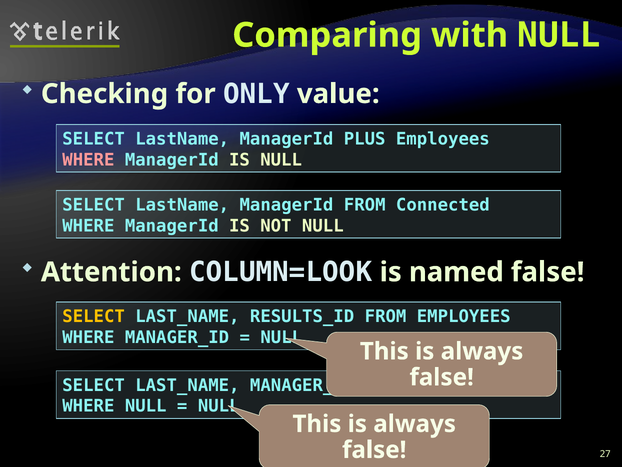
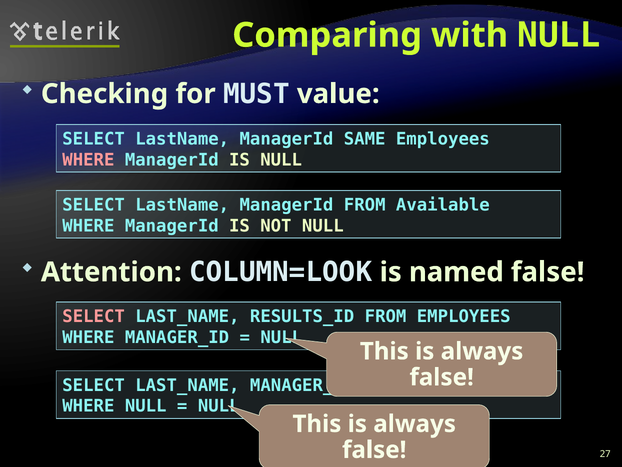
ONLY: ONLY -> MUST
PLUS: PLUS -> SAME
Connected: Connected -> Available
SELECT at (94, 316) colour: yellow -> pink
